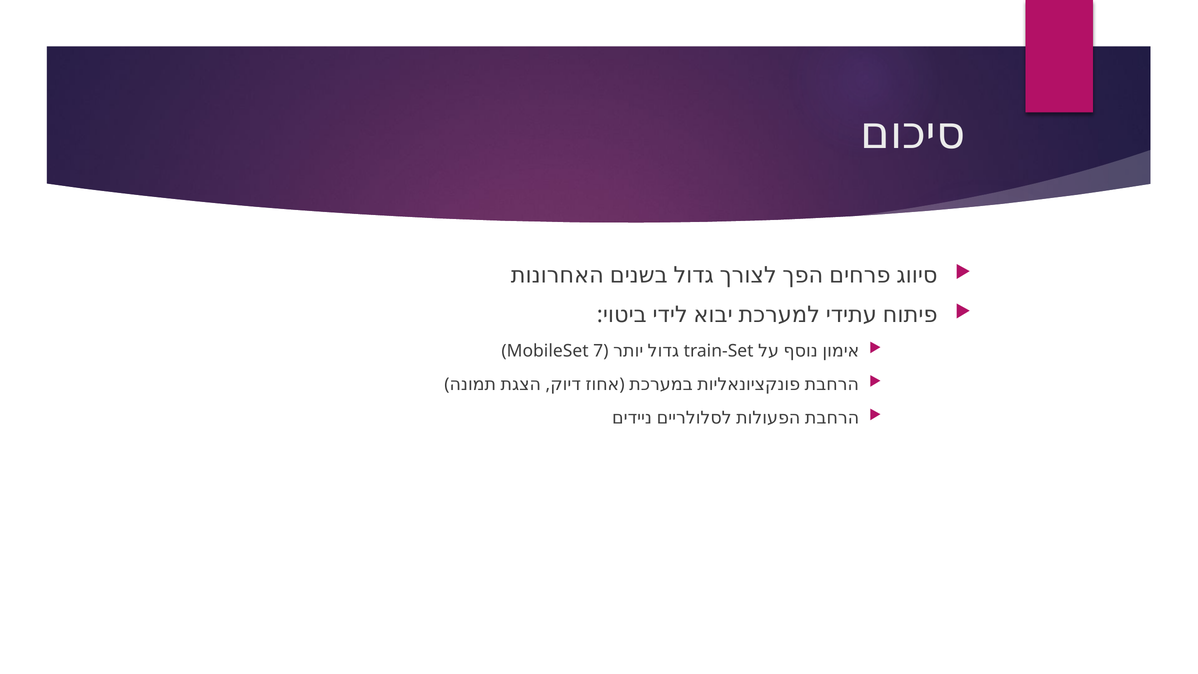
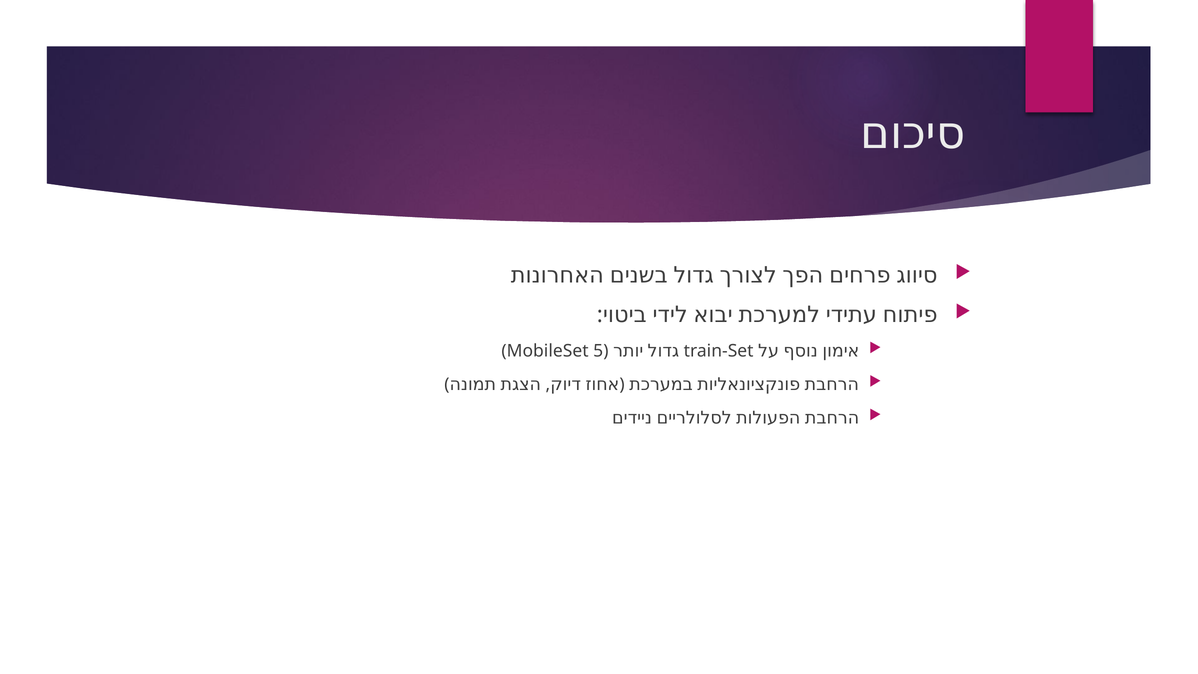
7: 7 -> 5
